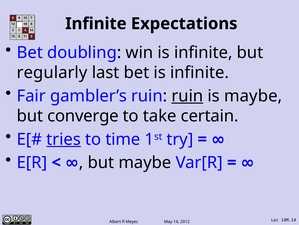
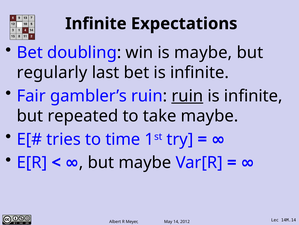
win is infinite: infinite -> maybe
maybe at (253, 96): maybe -> infinite
converge: converge -> repeated
take certain: certain -> maybe
tries underline: present -> none
